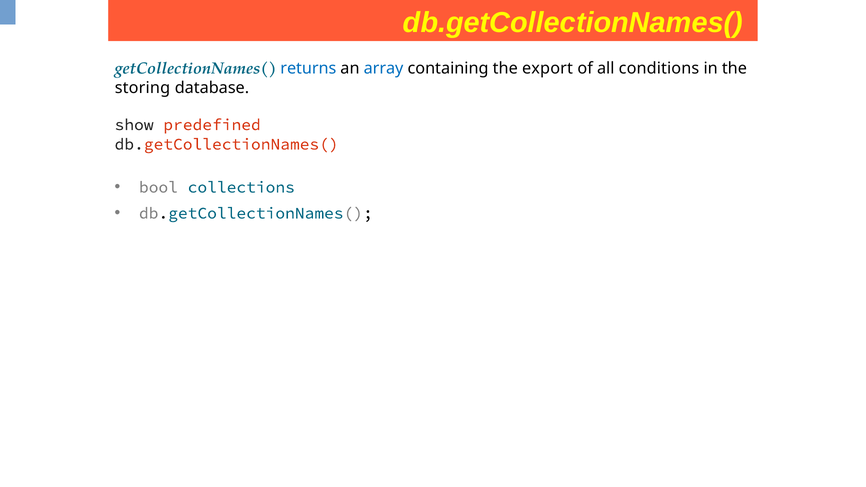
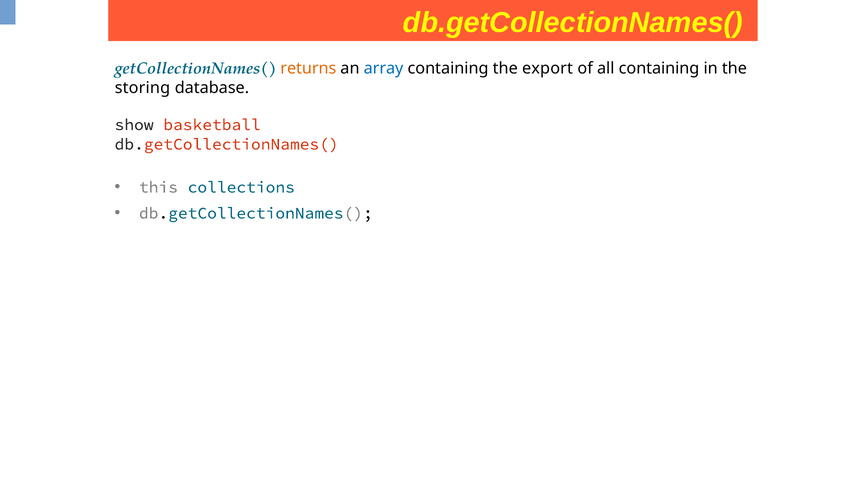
returns colour: blue -> orange
all conditions: conditions -> containing
predefined: predefined -> basketball
bool: bool -> this
